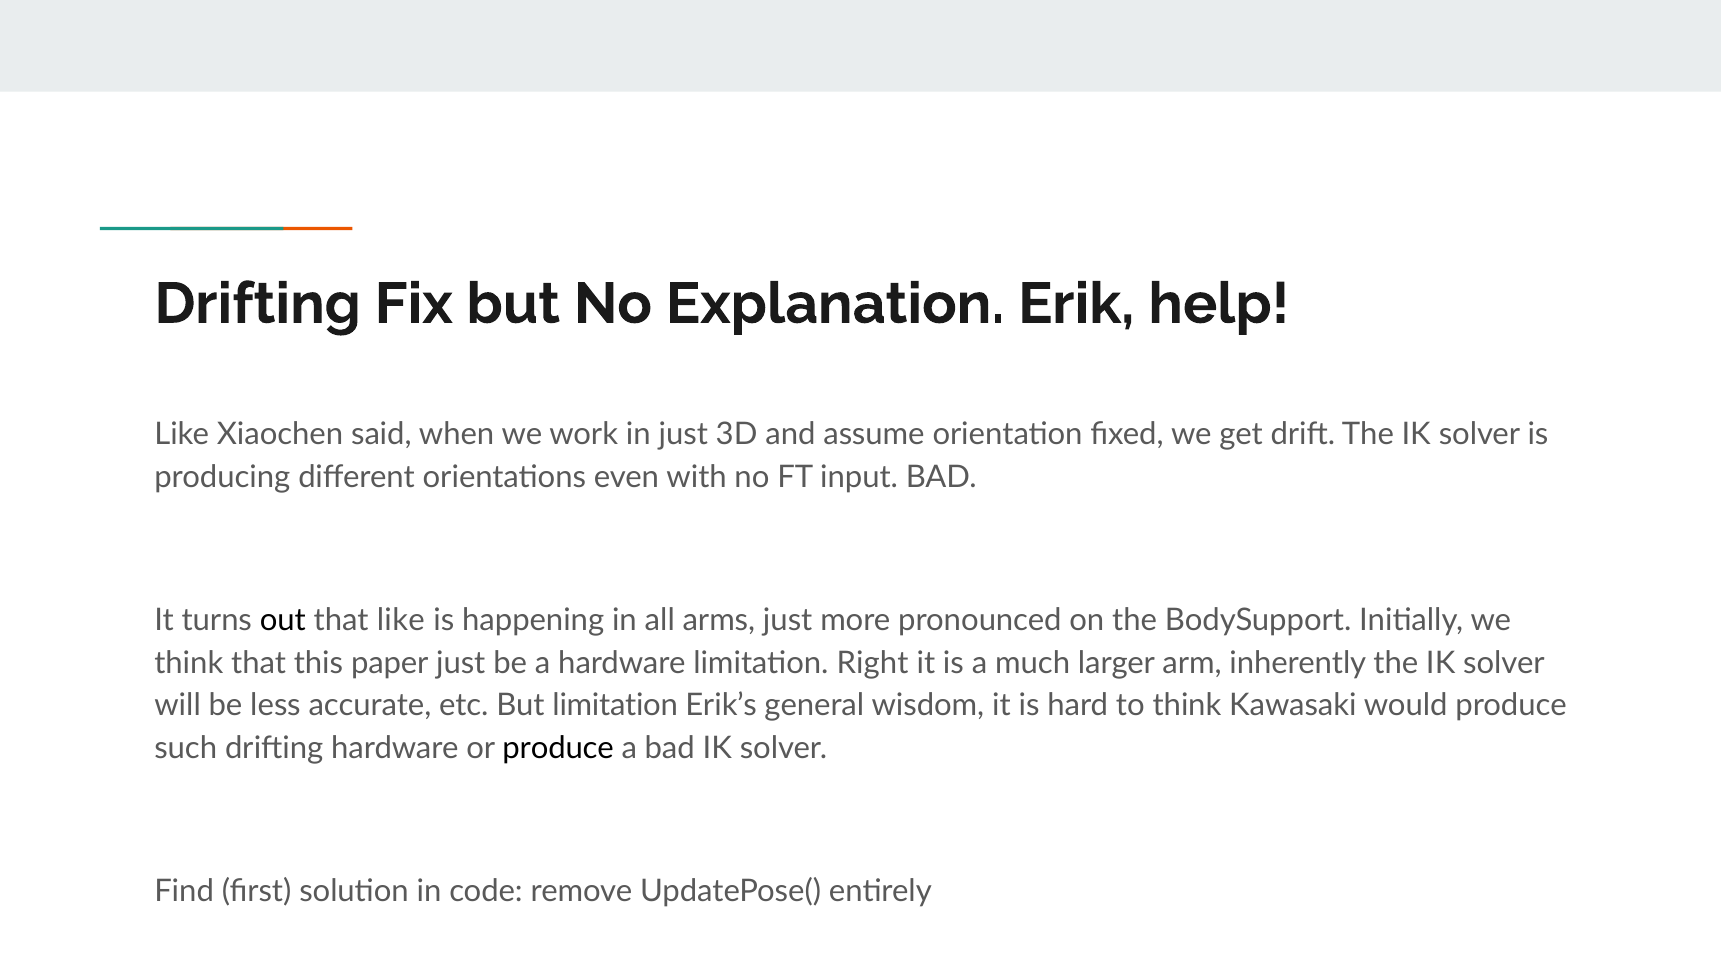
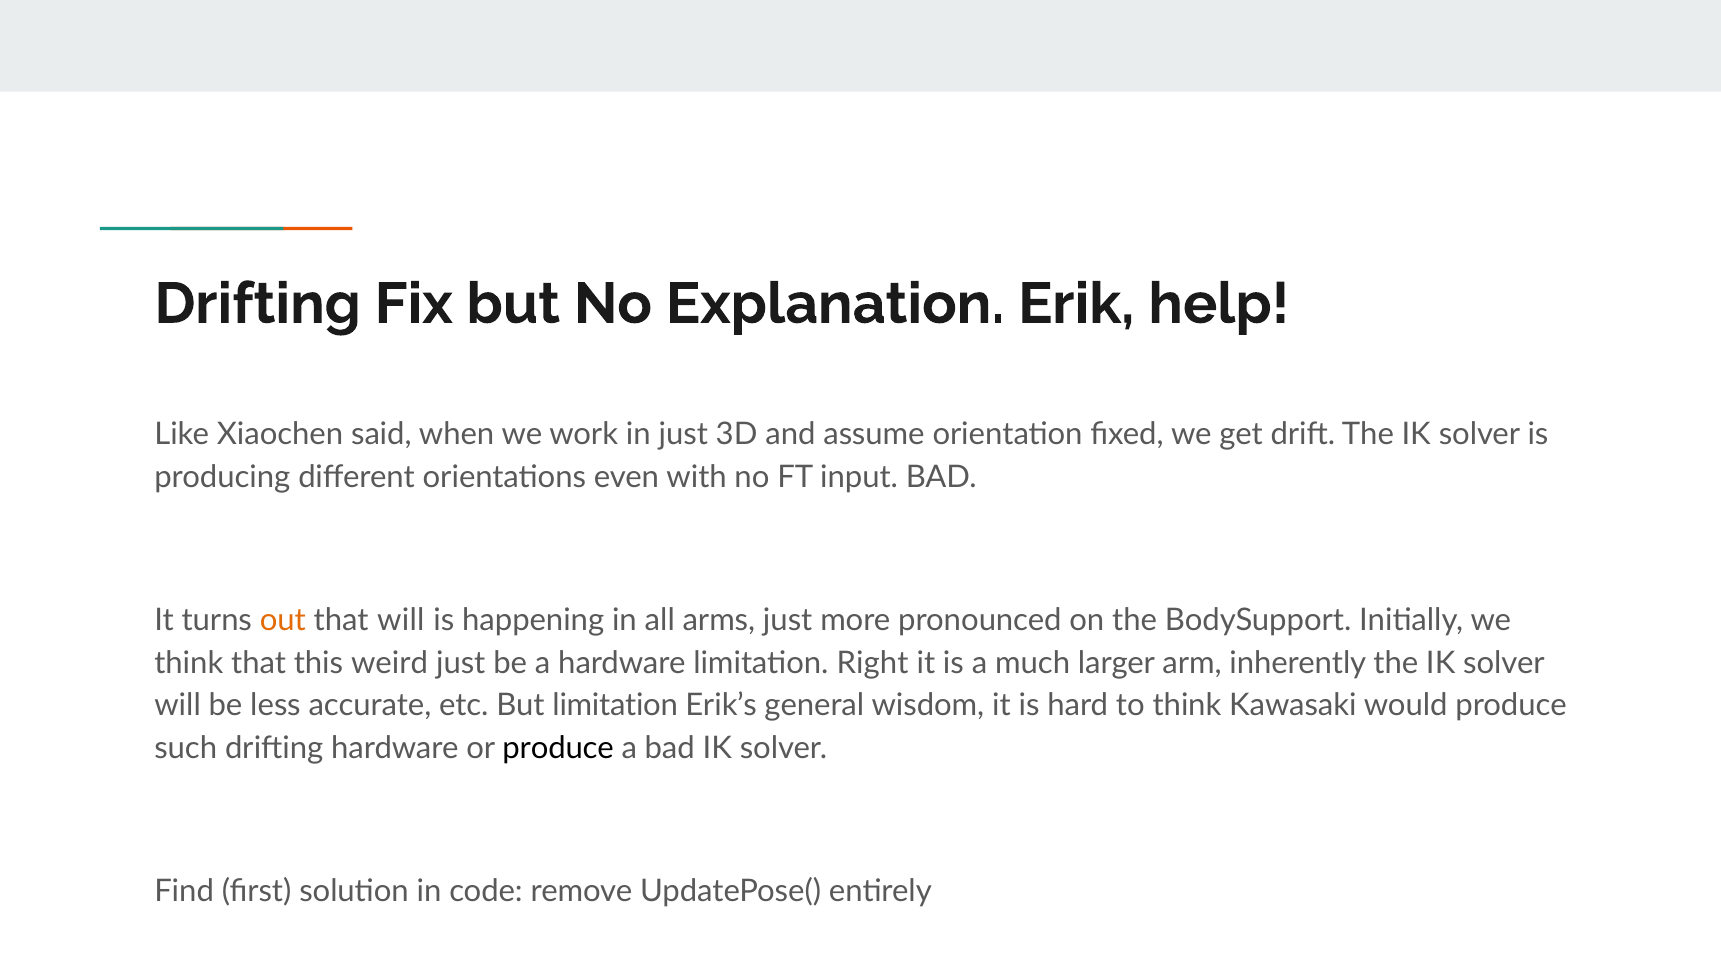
out colour: black -> orange
that like: like -> will
paper: paper -> weird
